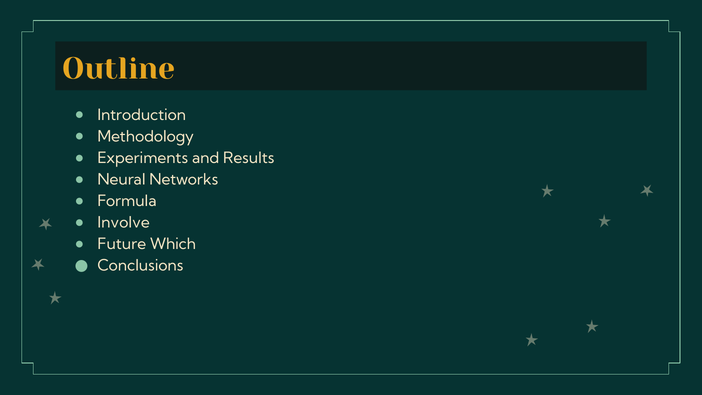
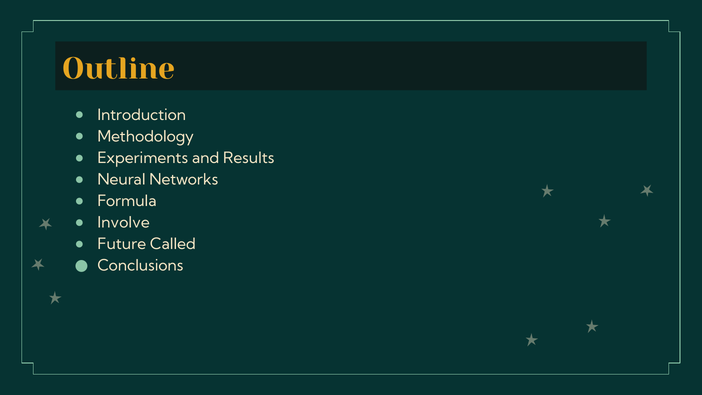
Which: Which -> Called
